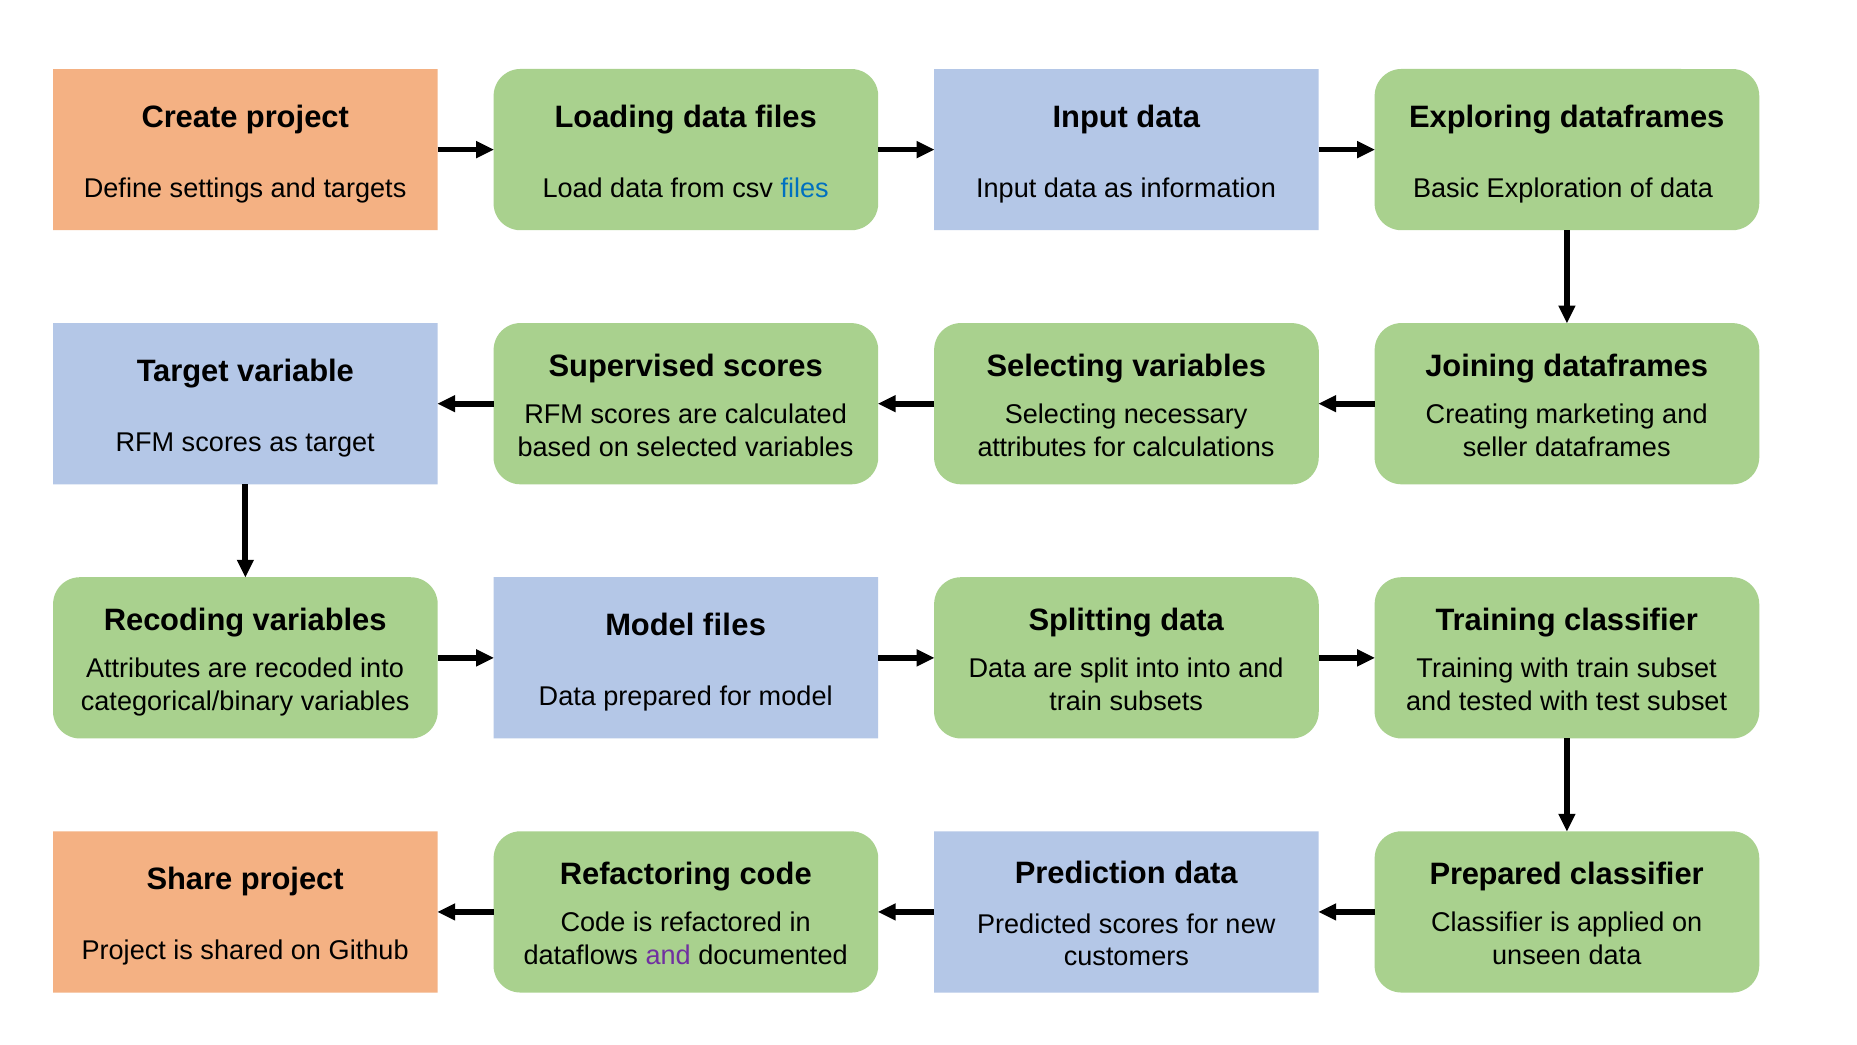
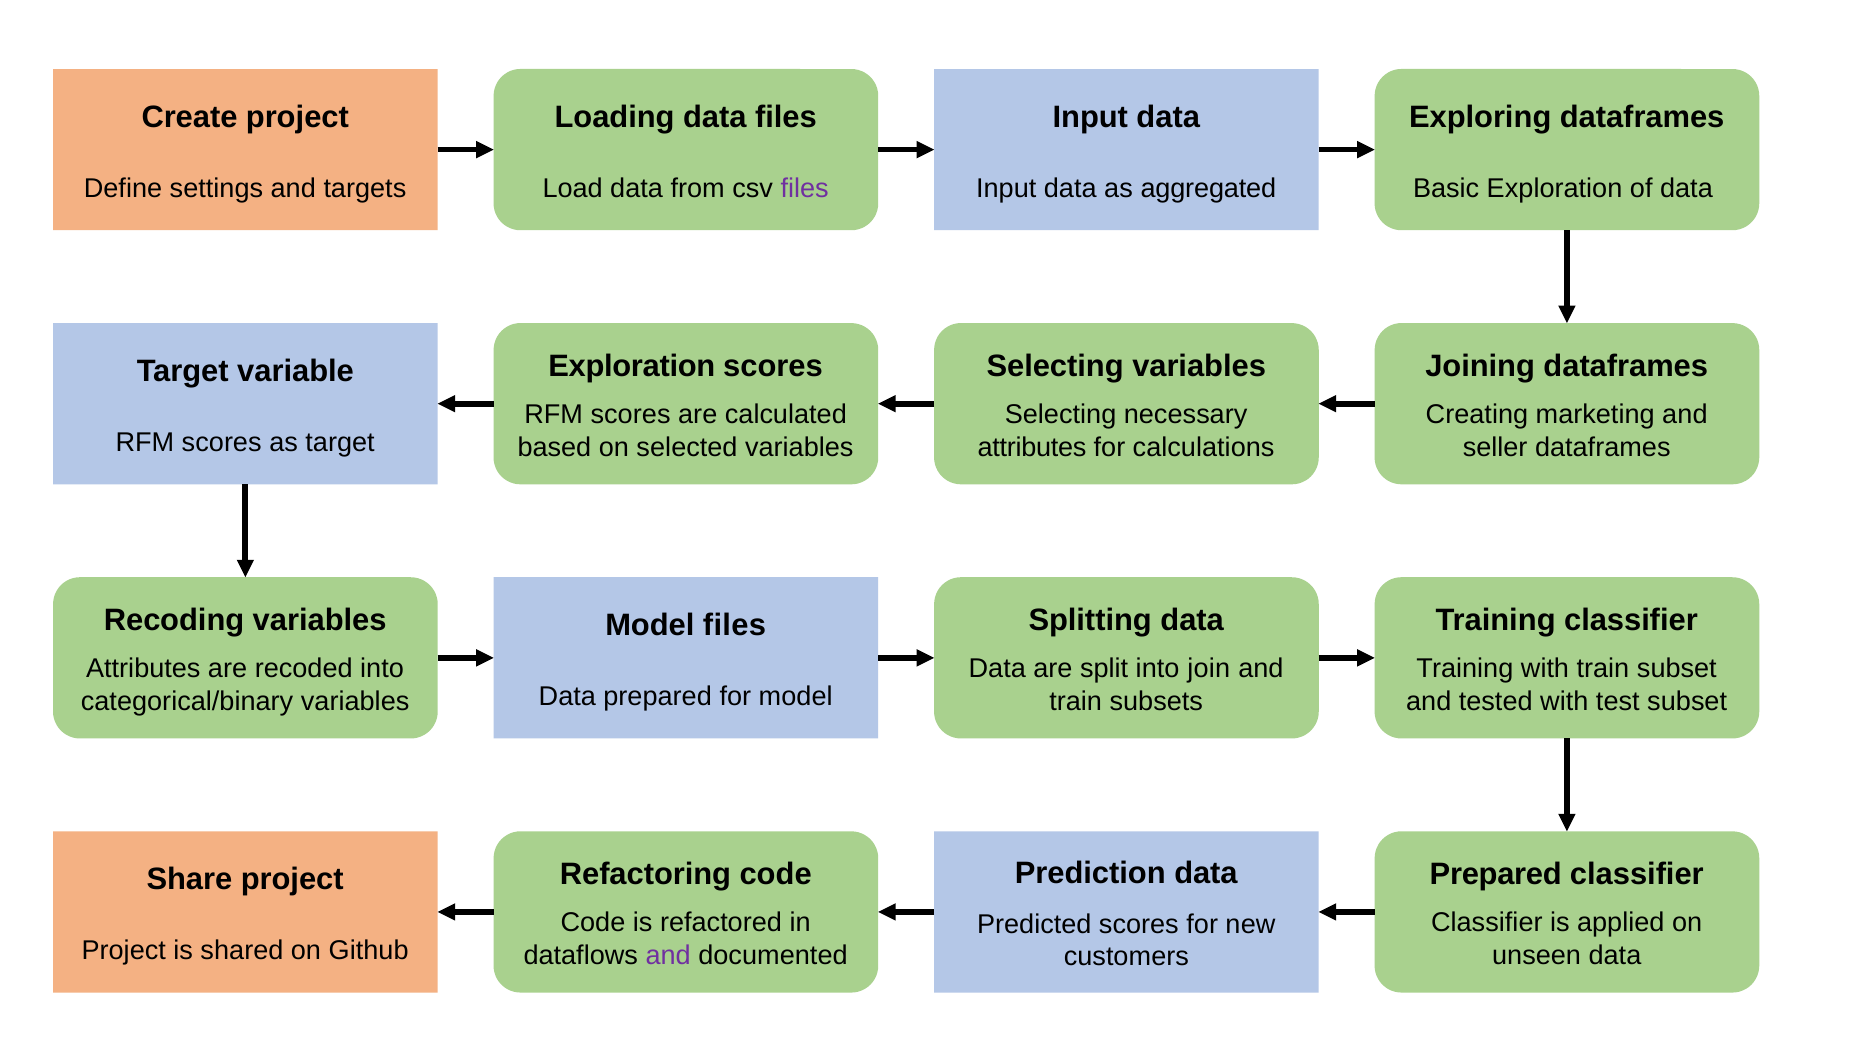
files at (805, 189) colour: blue -> purple
information: information -> aggregated
Supervised at (632, 366): Supervised -> Exploration
into into: into -> join
